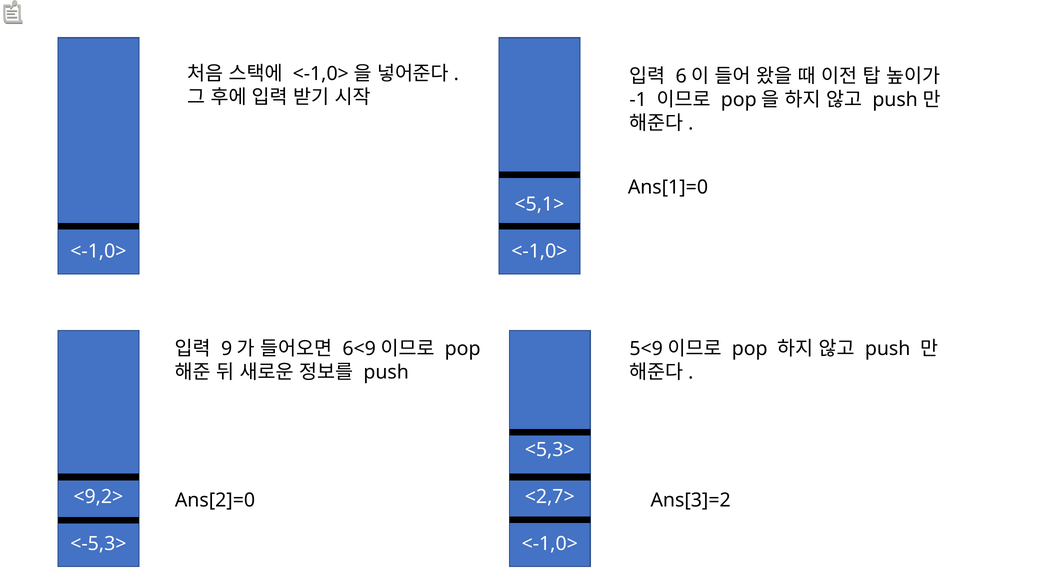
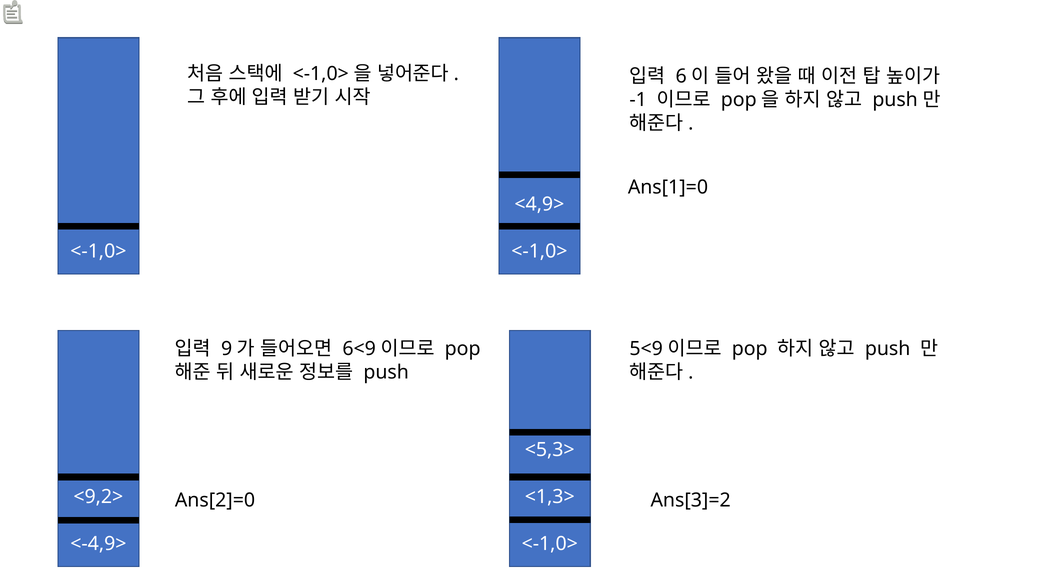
<5,1>: <5,1> -> <4,9>
<2,7>: <2,7> -> <1,3>
<-5,3>: <-5,3> -> <-4,9>
